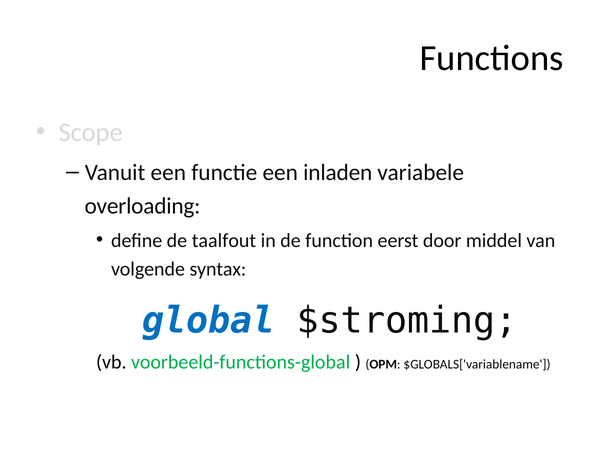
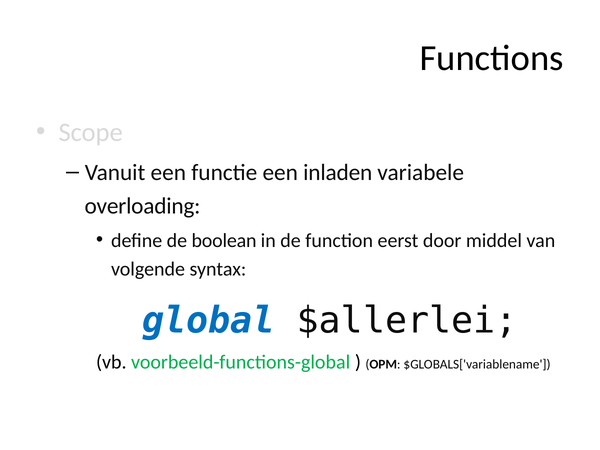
taalfout: taalfout -> boolean
$stroming: $stroming -> $allerlei
